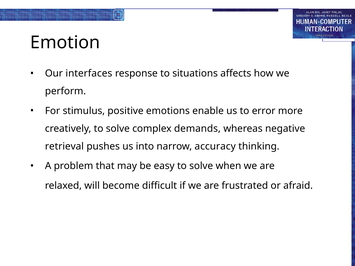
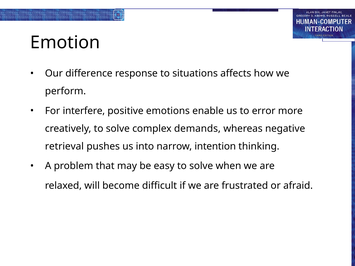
interfaces: interfaces -> difference
stimulus: stimulus -> interfere
accuracy: accuracy -> intention
